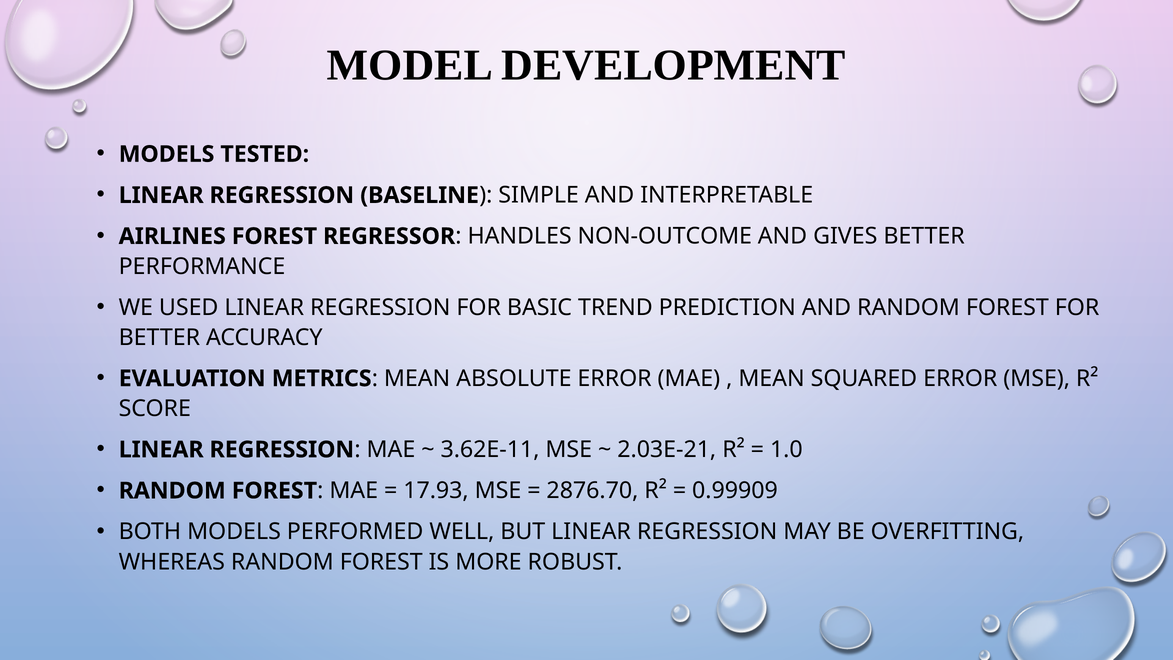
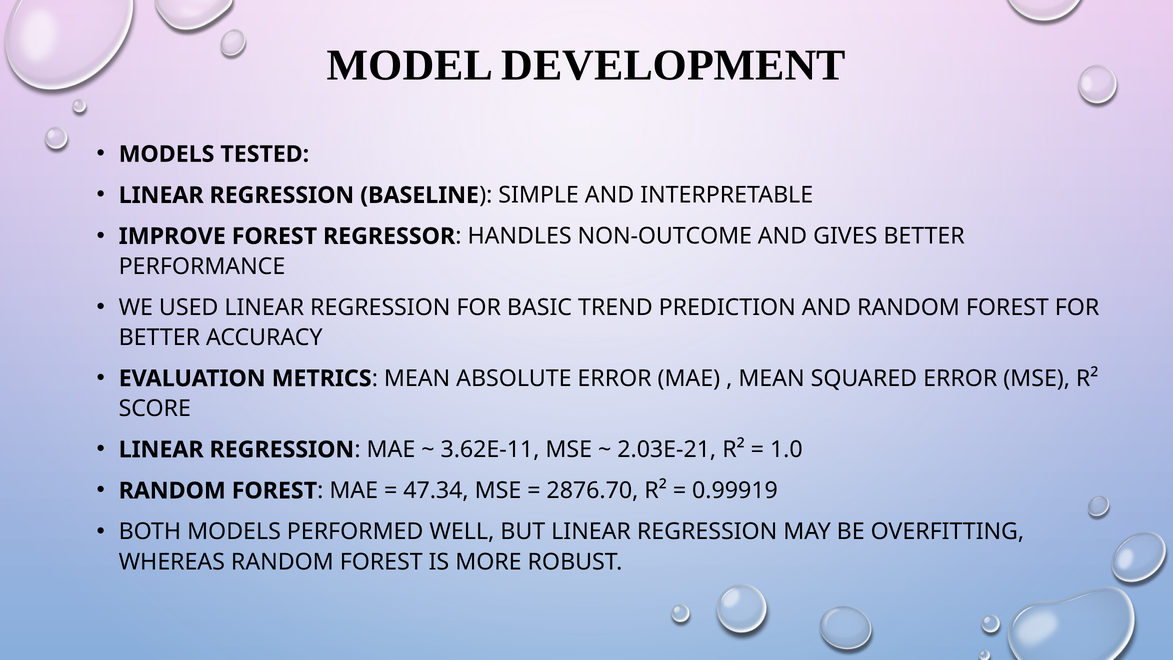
AIRLINES: AIRLINES -> IMPROVE
17.93: 17.93 -> 47.34
0.99909: 0.99909 -> 0.99919
